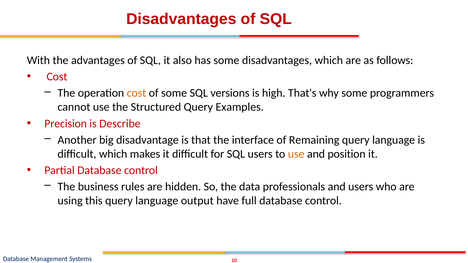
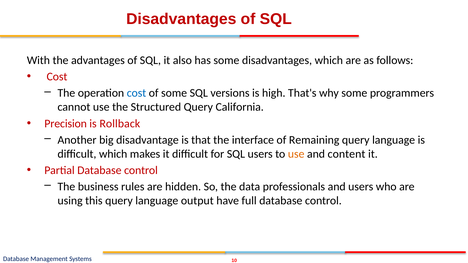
cost at (136, 93) colour: orange -> blue
Examples: Examples -> California
Describe: Describe -> Rollback
position: position -> content
